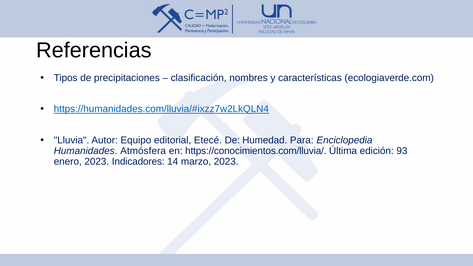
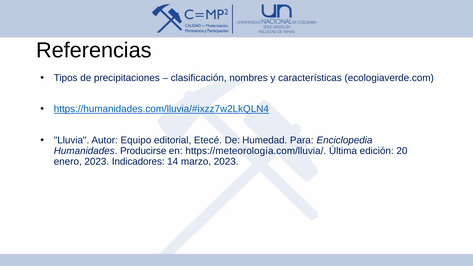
Atmósfera: Atmósfera -> Producirse
https://conocimientos.com/lluvia/: https://conocimientos.com/lluvia/ -> https://meteorología.com/lluvia/
93: 93 -> 20
